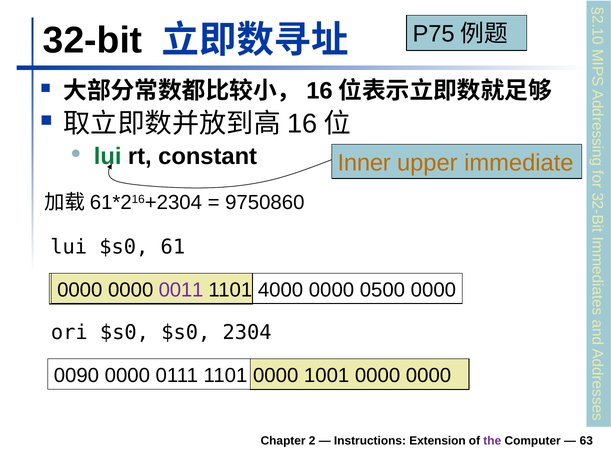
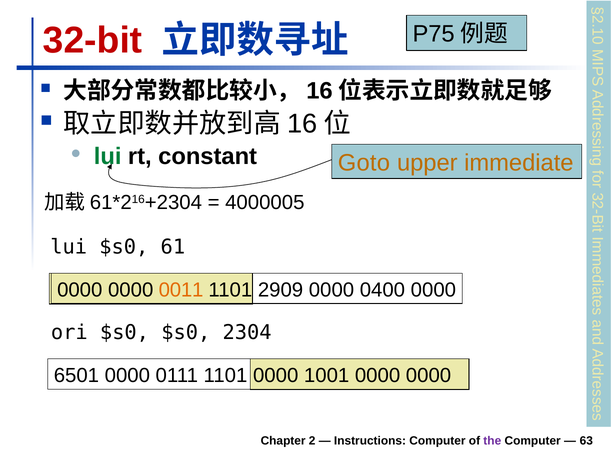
32-bit colour: black -> red
Inner: Inner -> Goto
9750860: 9750860 -> 4000005
0011 colour: purple -> orange
4000: 4000 -> 2909
0500: 0500 -> 0400
0090: 0090 -> 6501
Instructions Extension: Extension -> Computer
